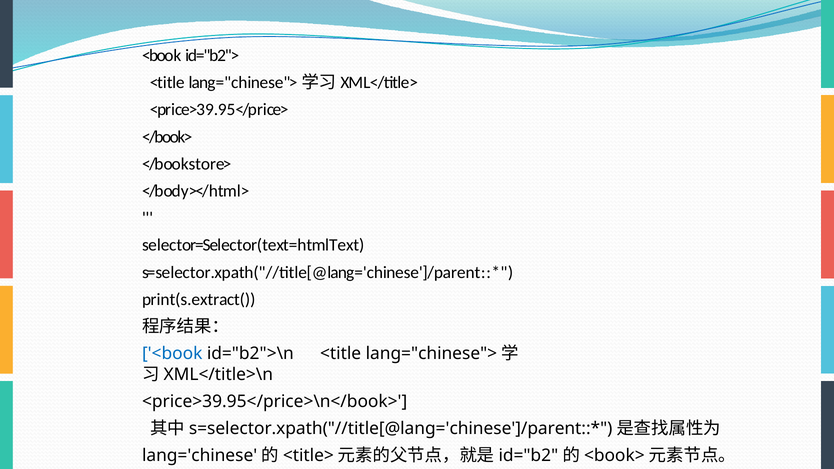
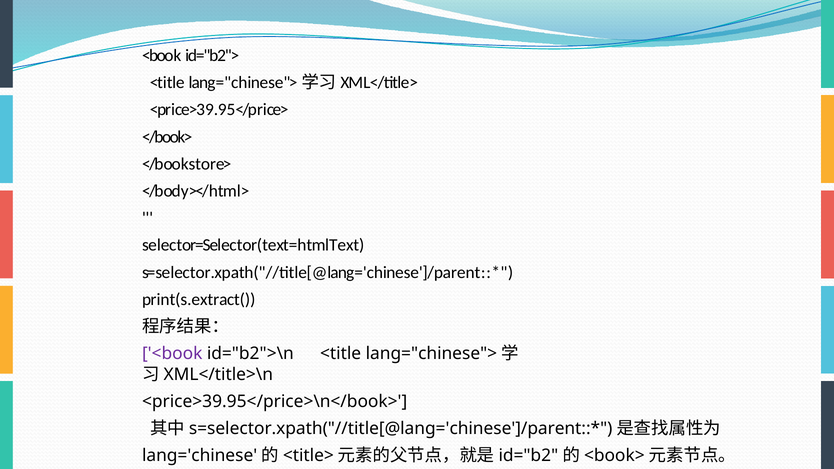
<book at (172, 354) colour: blue -> purple
